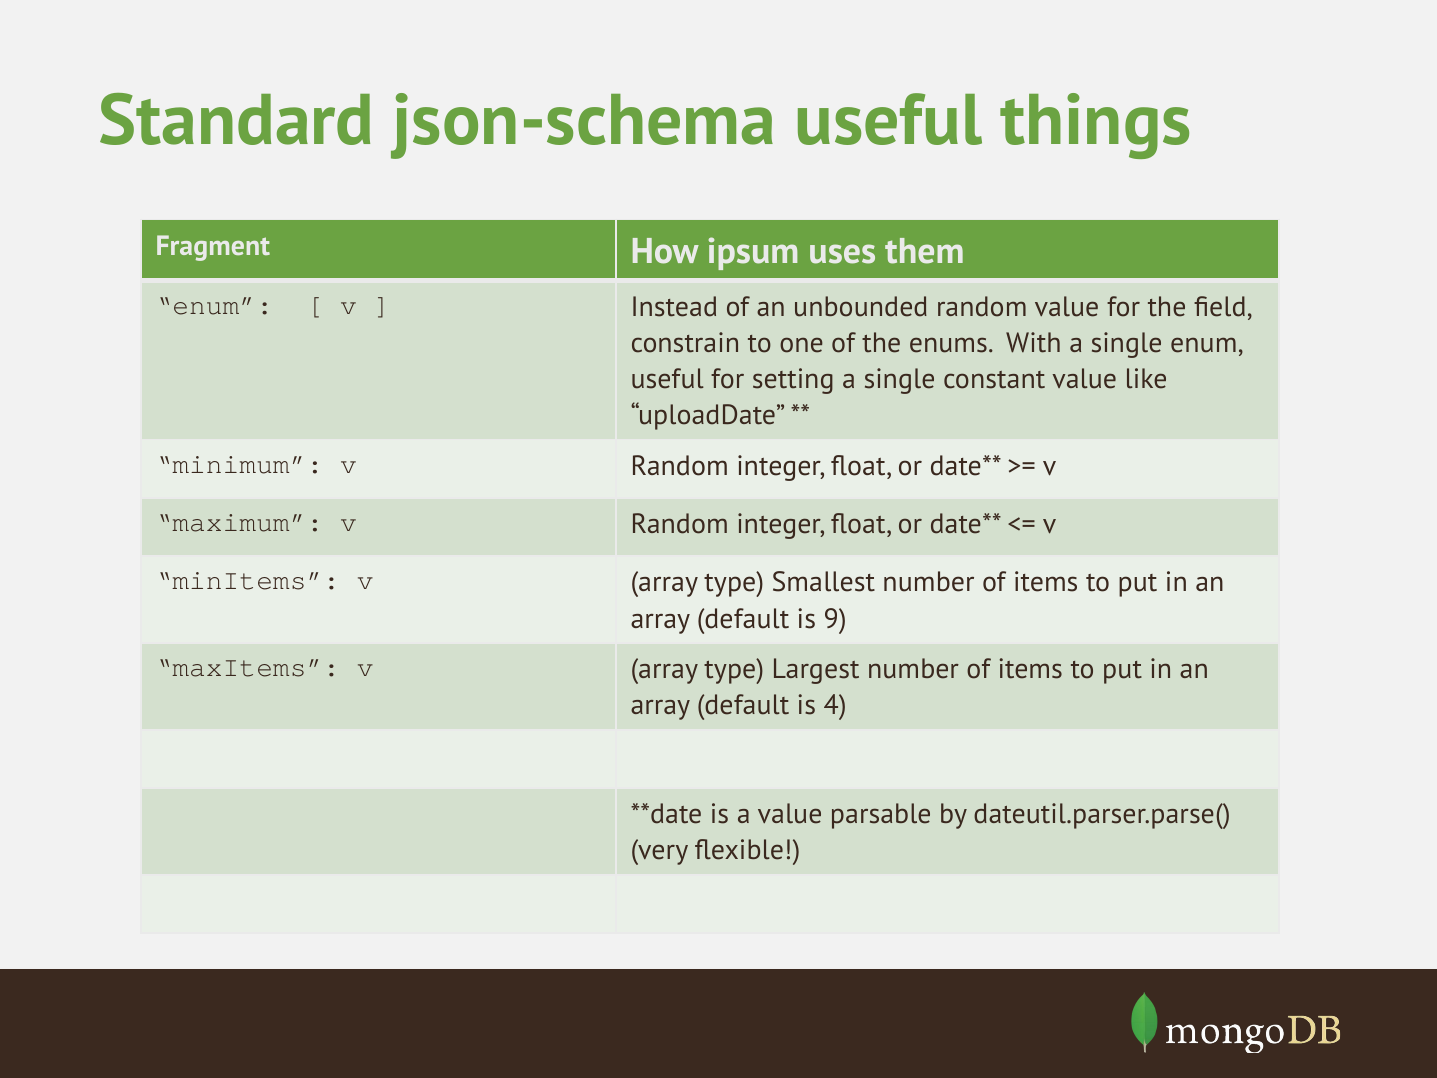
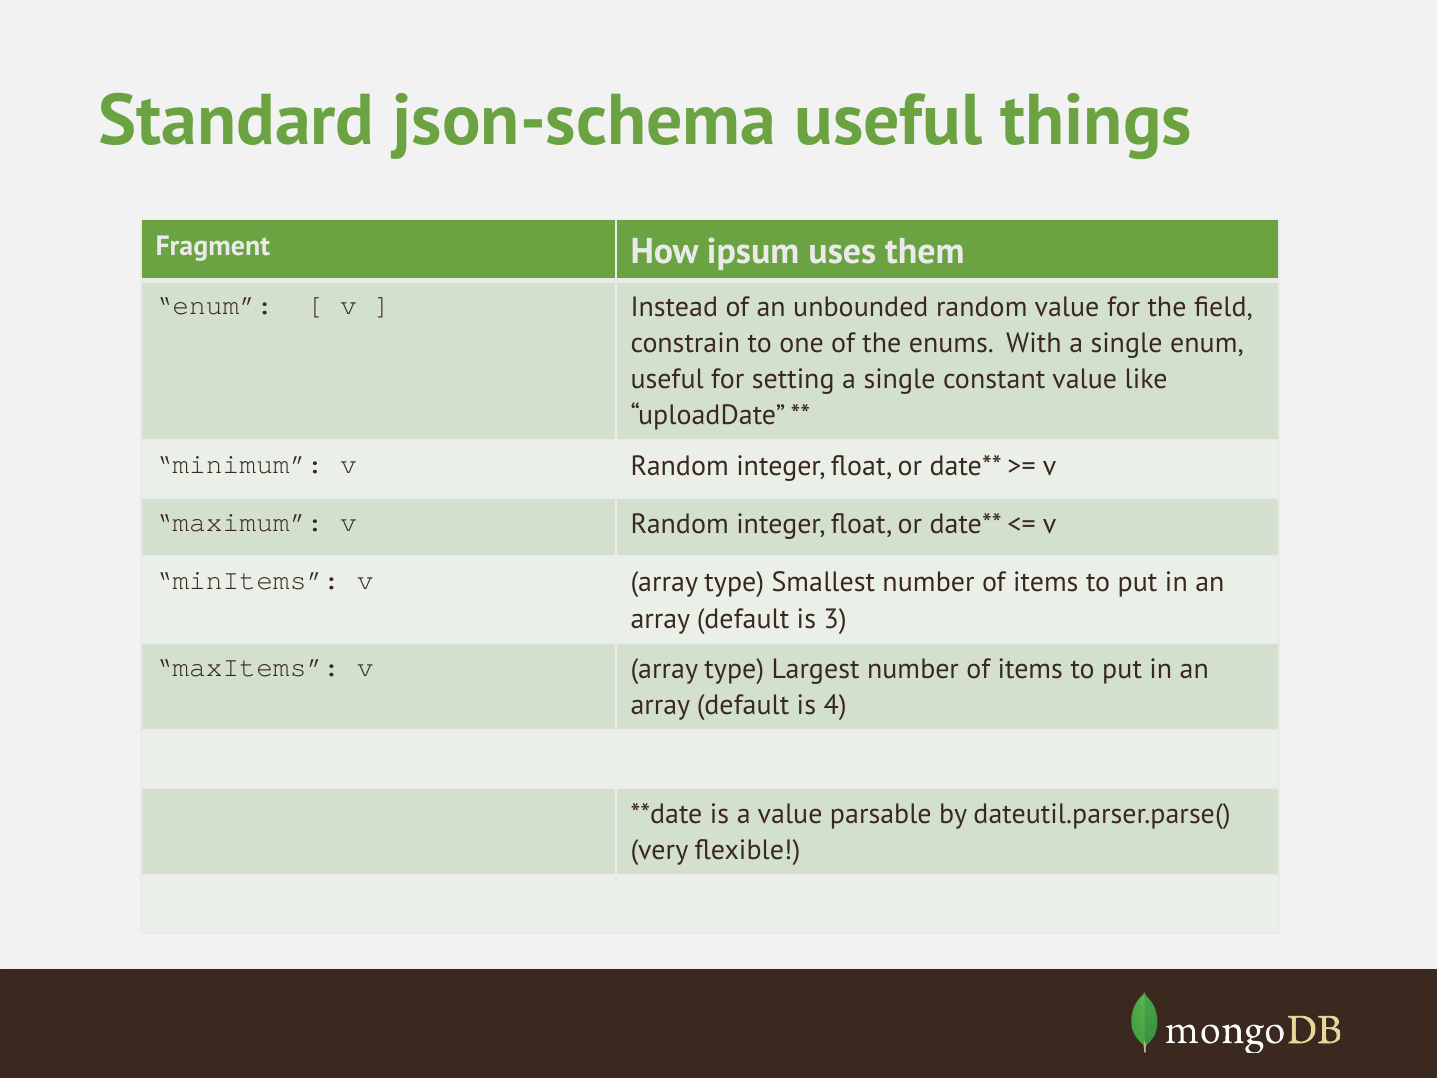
9: 9 -> 3
